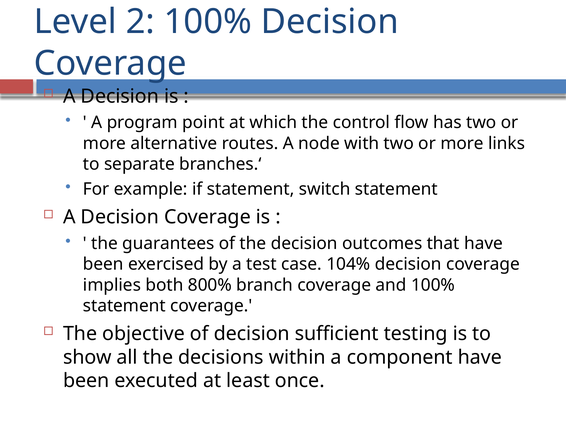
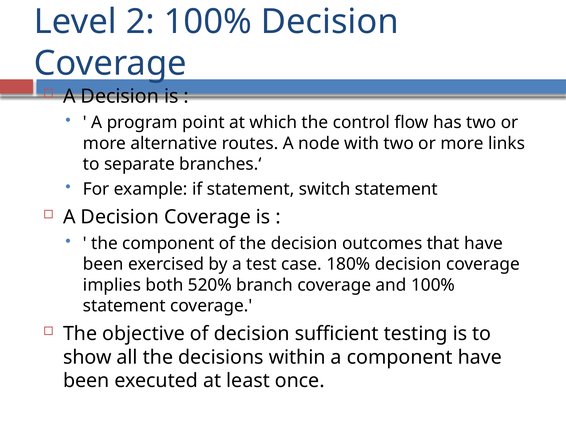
the guarantees: guarantees -> component
104%: 104% -> 180%
800%: 800% -> 520%
